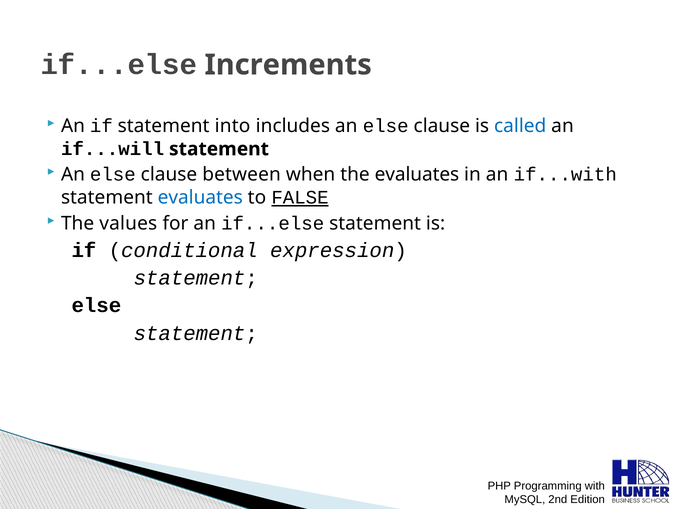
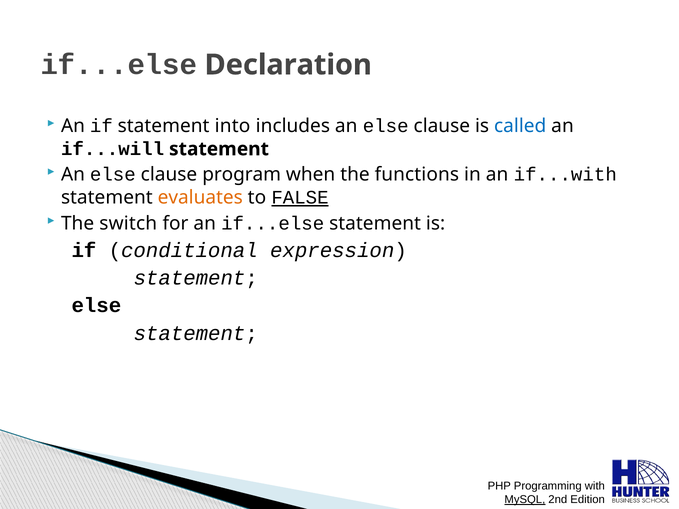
Increments: Increments -> Declaration
between: between -> program
the evaluates: evaluates -> functions
evaluates at (200, 198) colour: blue -> orange
values: values -> switch
MySQL underline: none -> present
